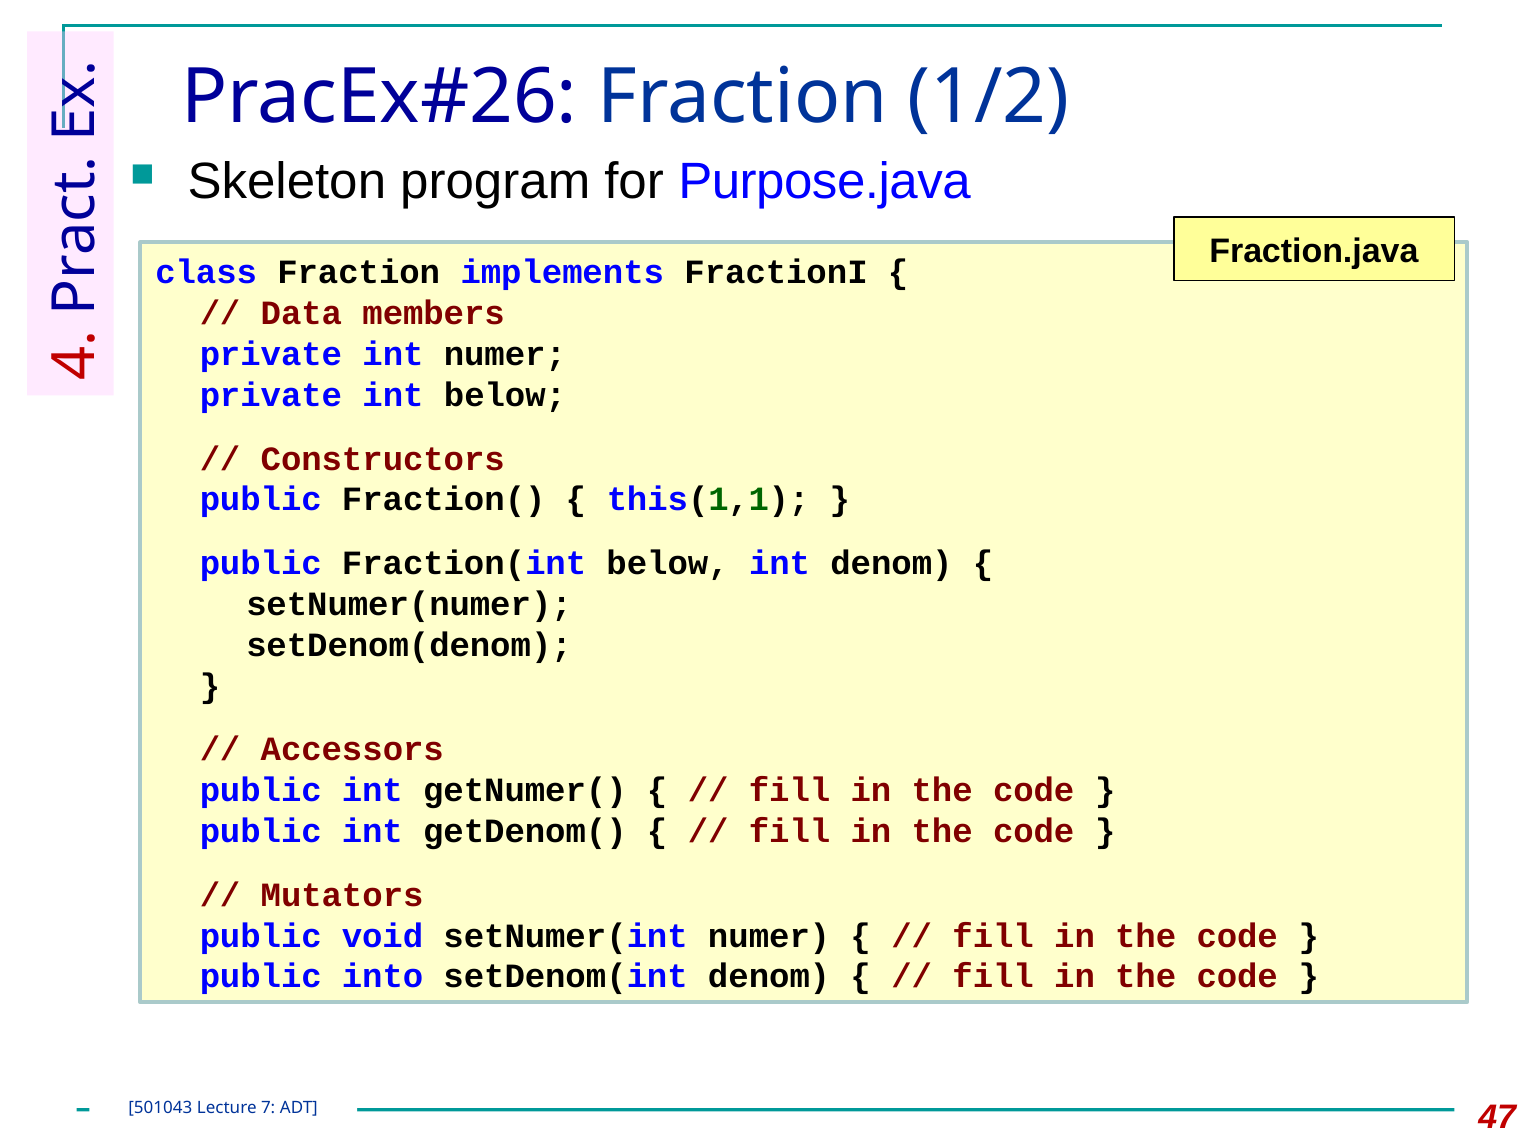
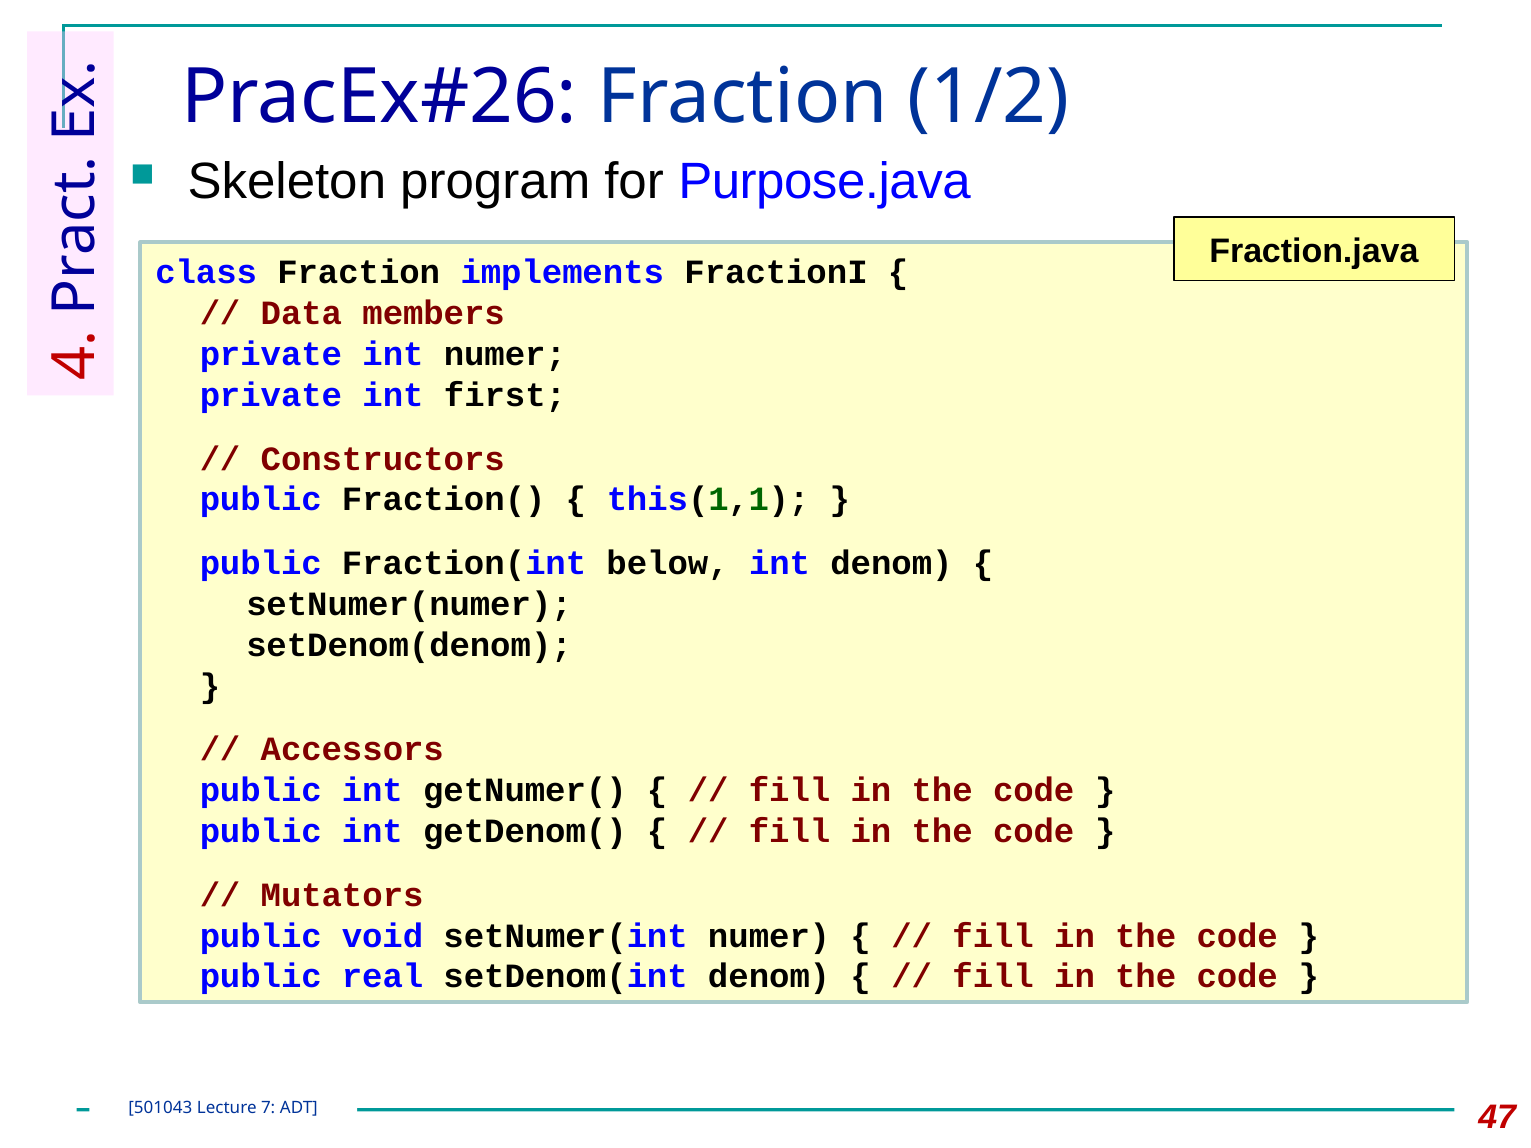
int below: below -> first
into: into -> real
